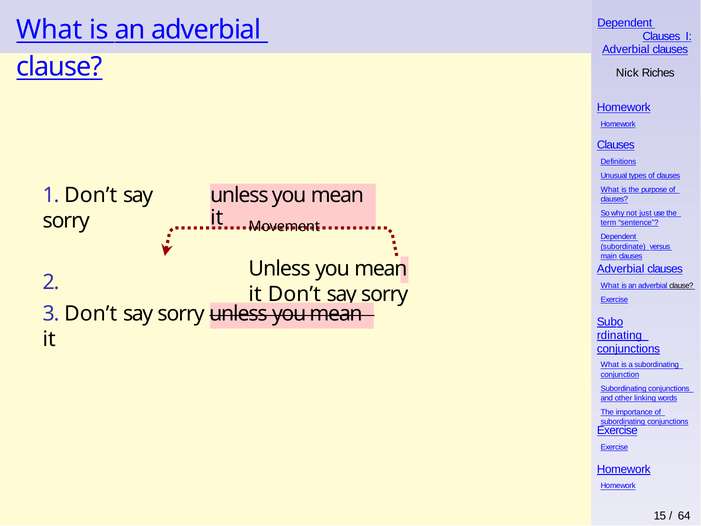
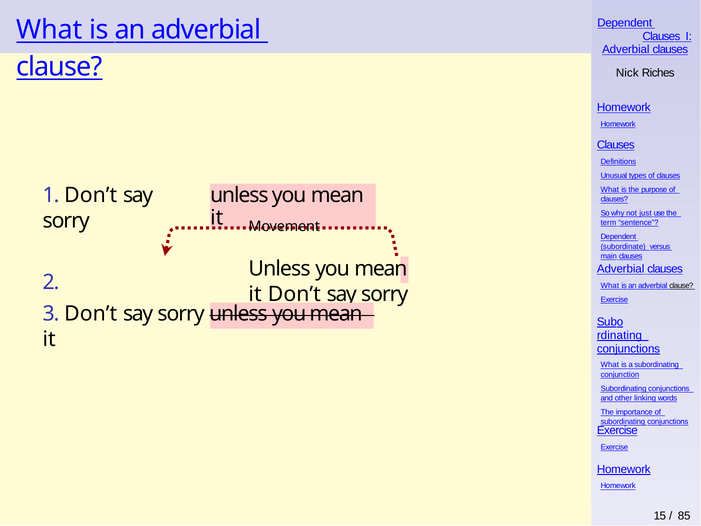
64: 64 -> 85
